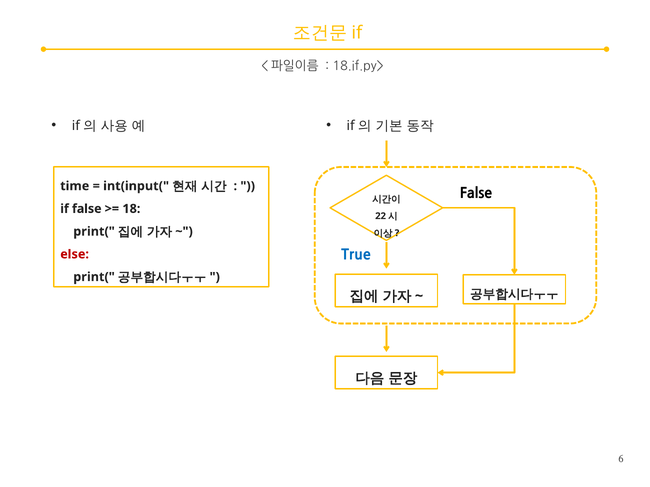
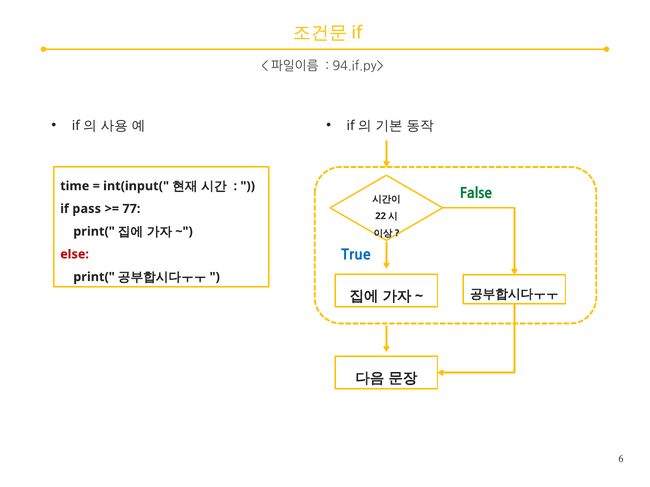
18.if.py>: 18.if.py> -> 94.if.py>
False at (476, 194) colour: black -> green
if false: false -> pass
18: 18 -> 77
